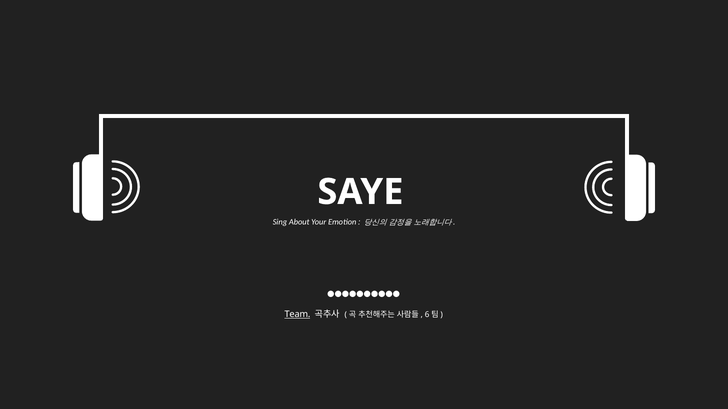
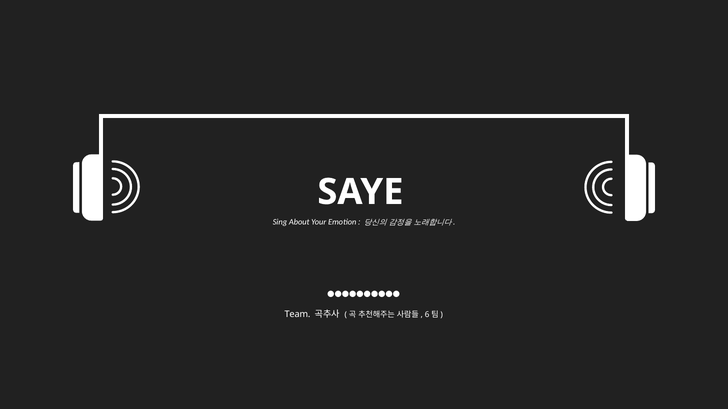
Team underline: present -> none
